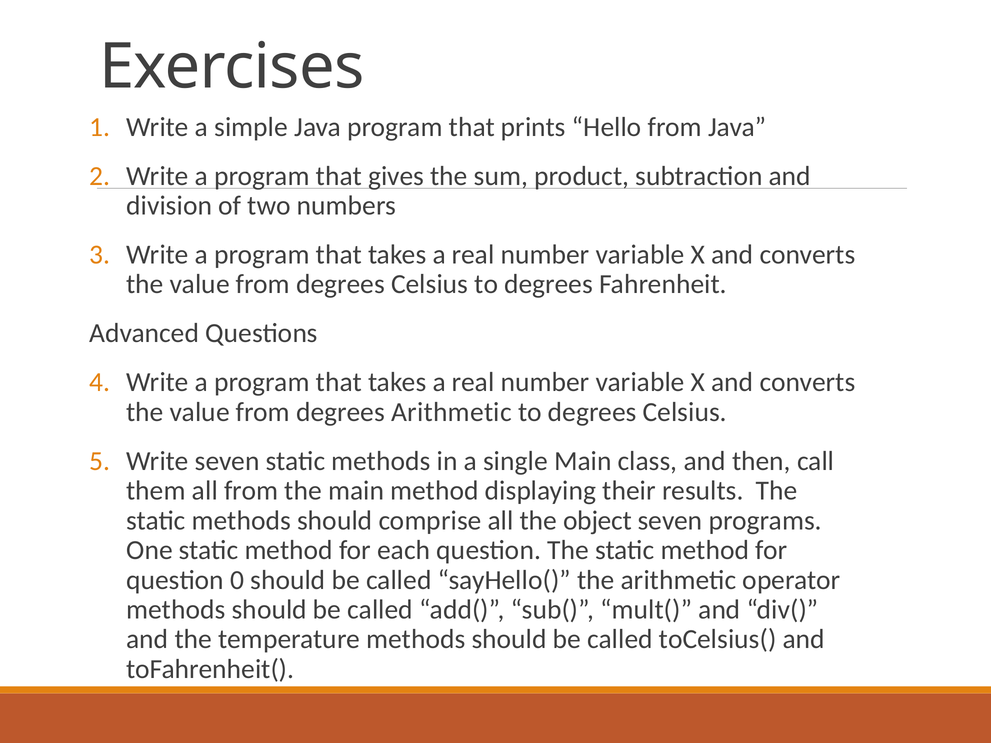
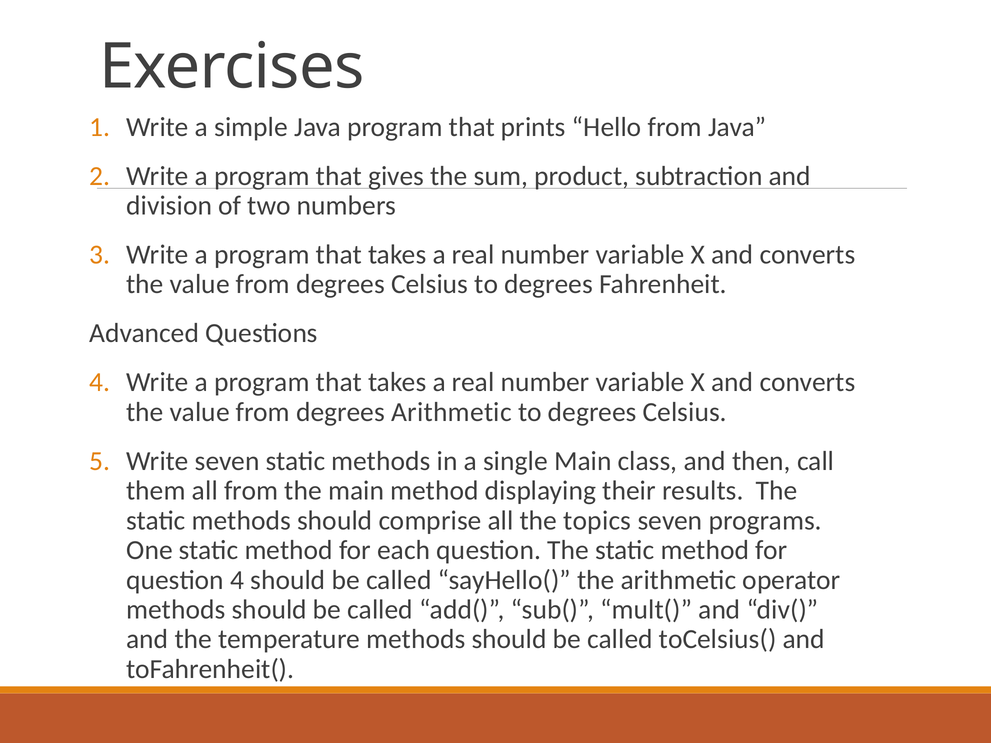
object: object -> topics
question 0: 0 -> 4
